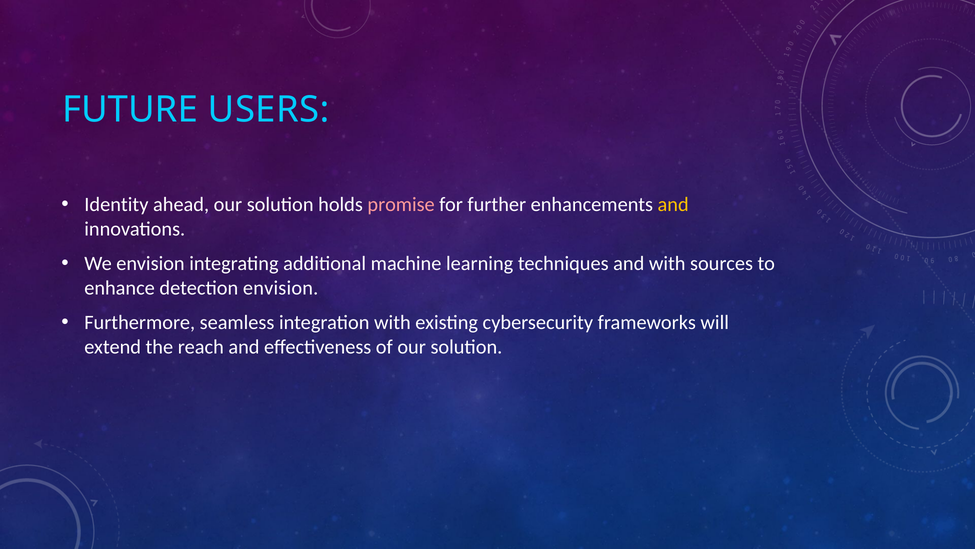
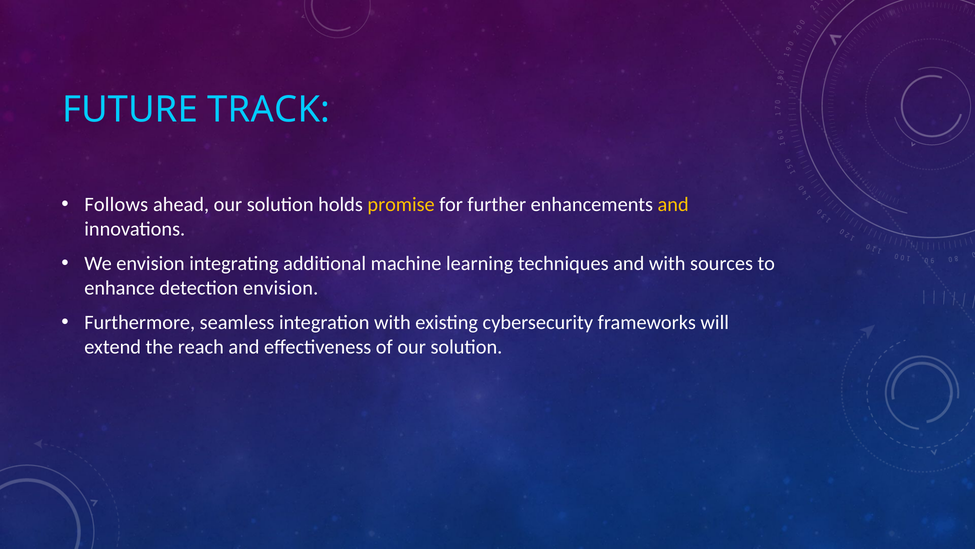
USERS: USERS -> TRACK
Identity: Identity -> Follows
promise colour: pink -> yellow
